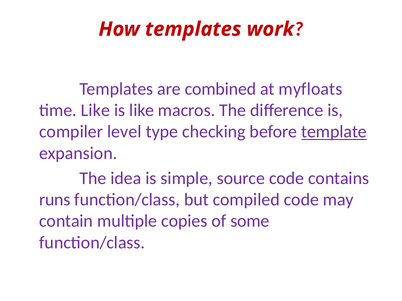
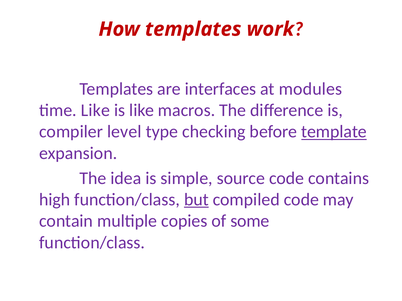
combined: combined -> interfaces
myfloats: myfloats -> modules
runs: runs -> high
but underline: none -> present
